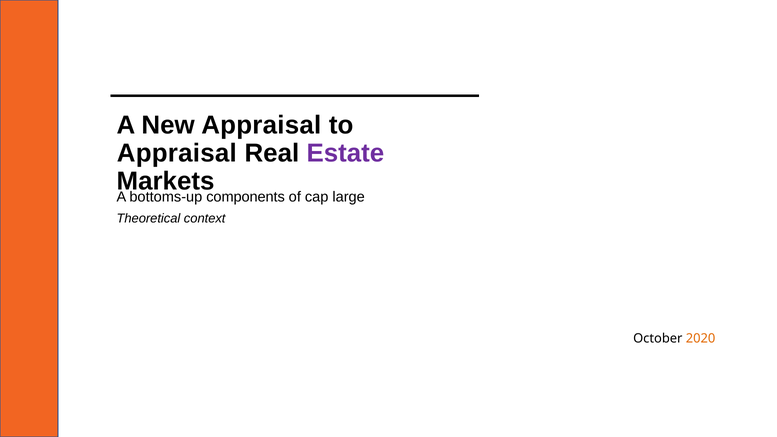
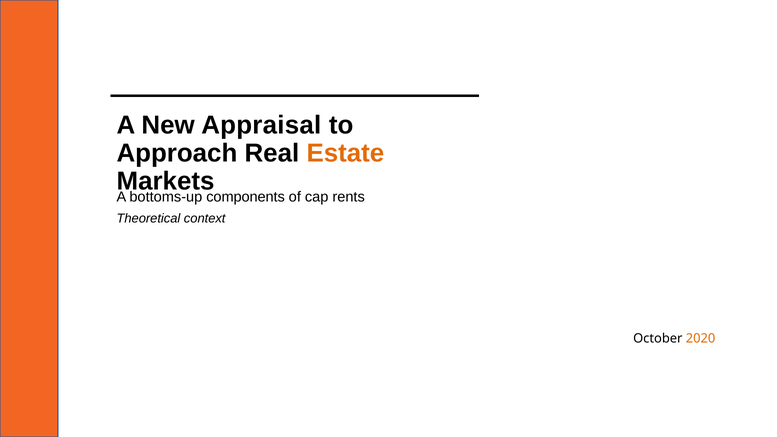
Appraisal at (177, 153): Appraisal -> Approach
Estate colour: purple -> orange
large: large -> rents
